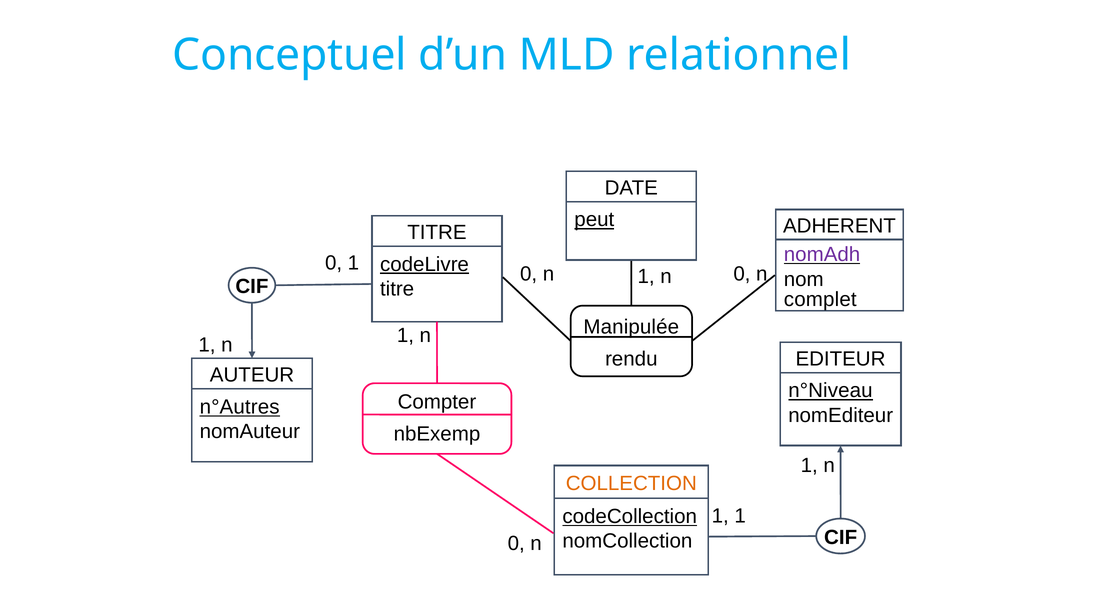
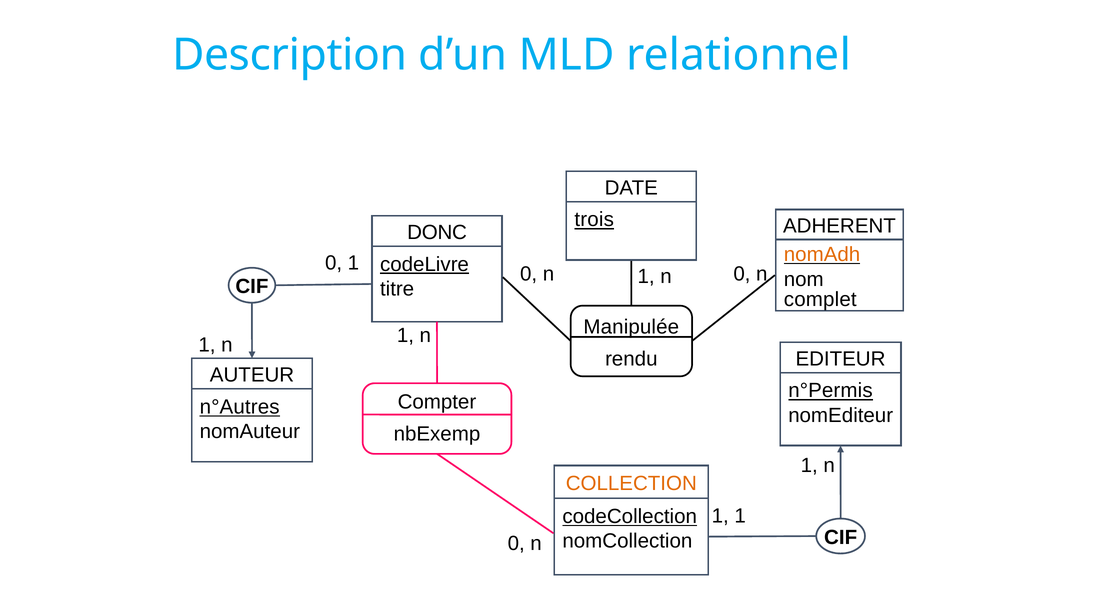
Conceptuel: Conceptuel -> Description
peut: peut -> trois
TITRE at (437, 232): TITRE -> DONC
nomAdh colour: purple -> orange
n°Niveau: n°Niveau -> n°Permis
